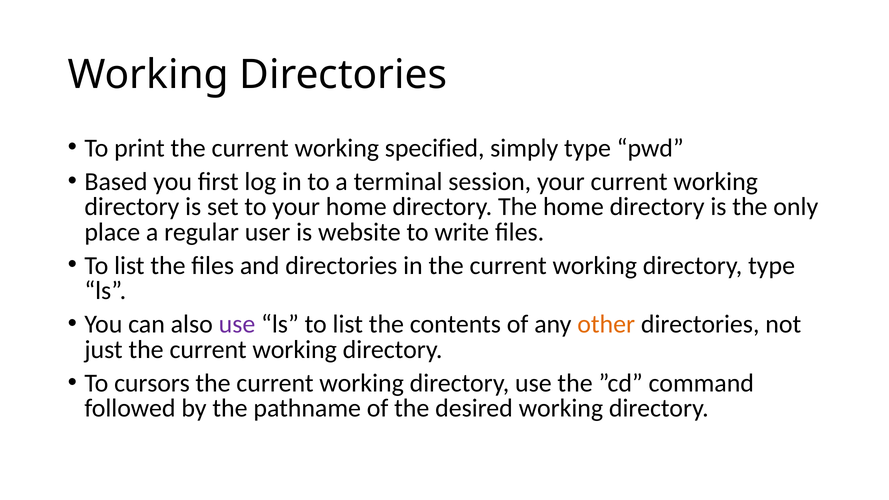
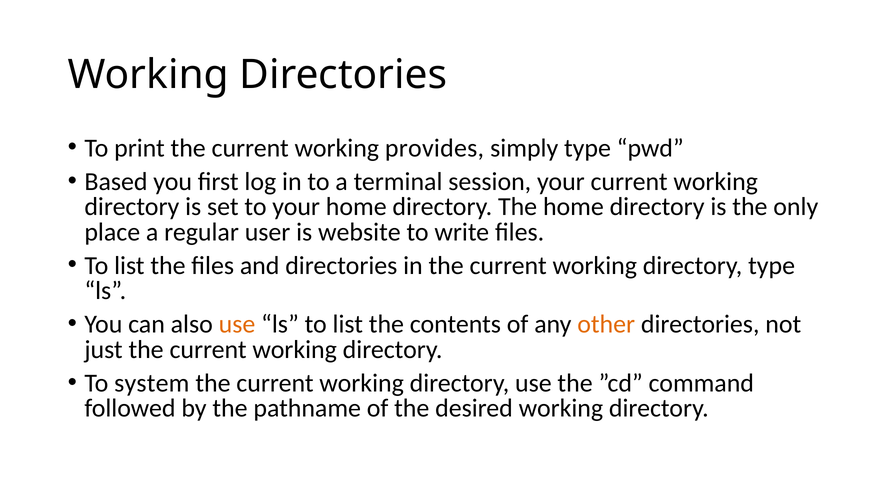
specified: specified -> provides
use at (237, 324) colour: purple -> orange
cursors: cursors -> system
